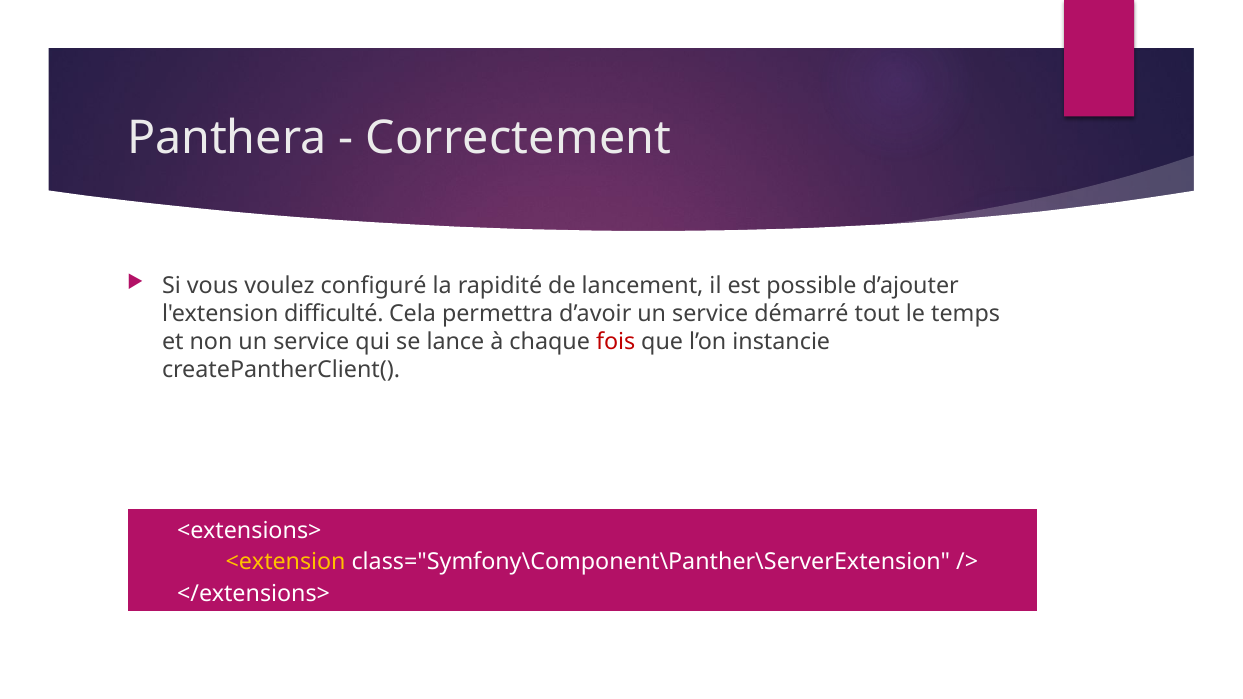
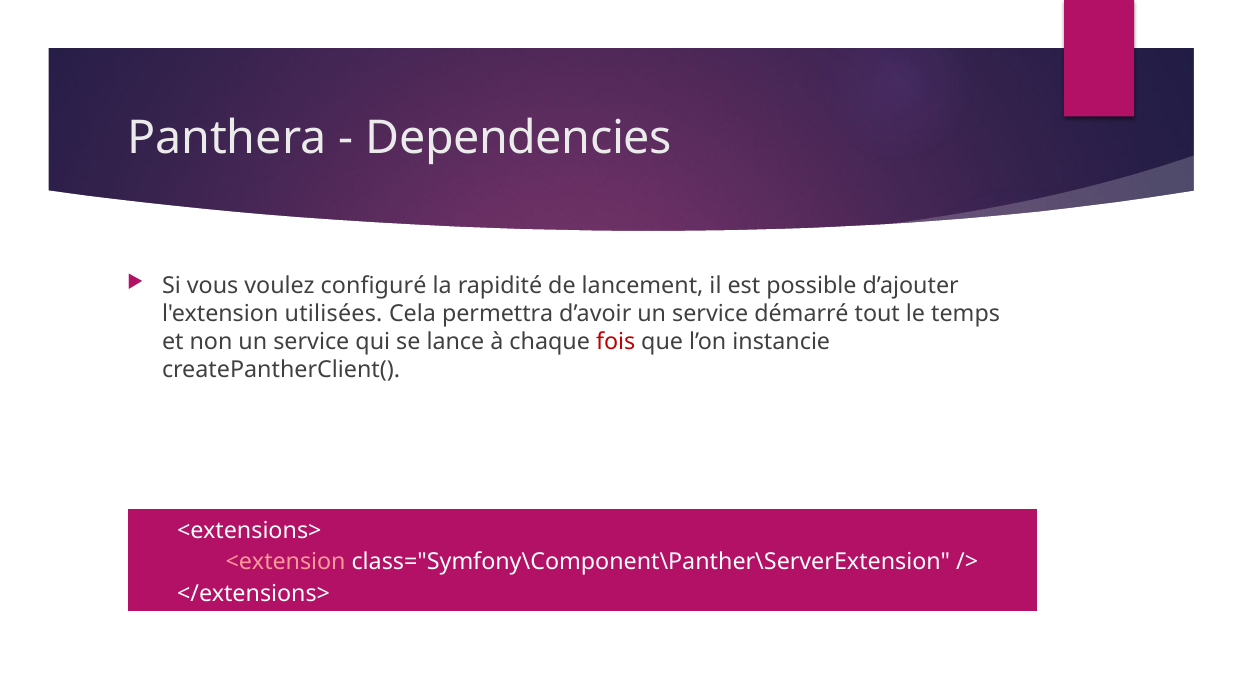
Correctement: Correctement -> Dependencies
difficulté: difficulté -> utilisées
<extension colour: yellow -> pink
